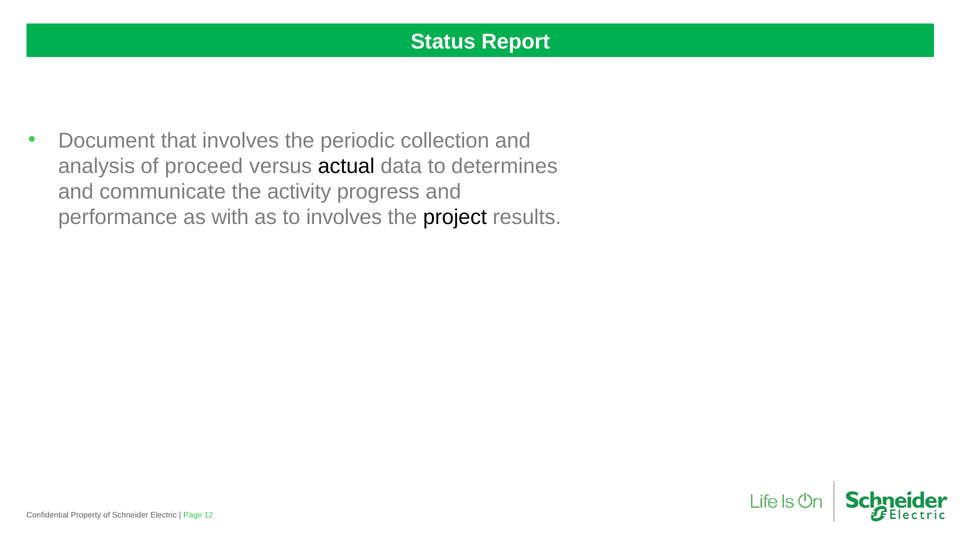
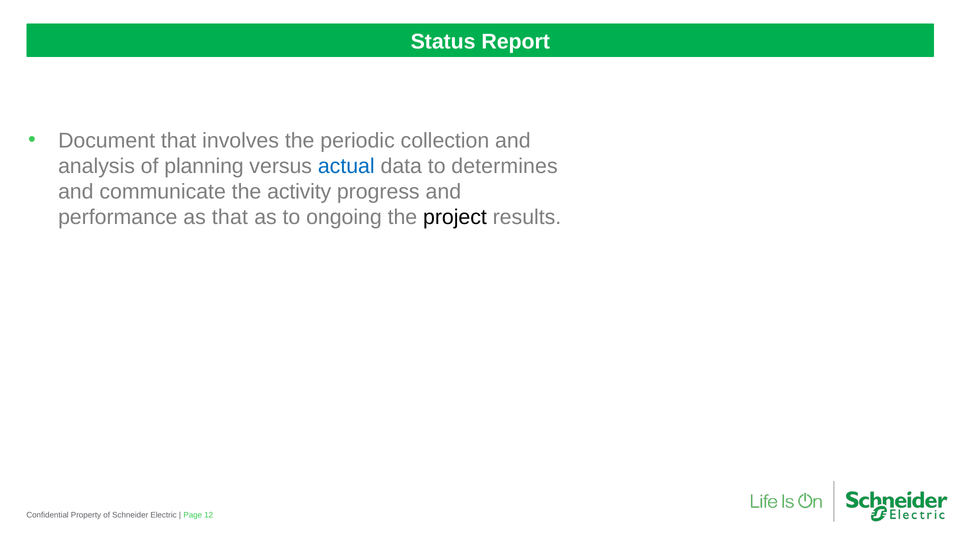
proceed: proceed -> planning
actual colour: black -> blue
as with: with -> that
to involves: involves -> ongoing
